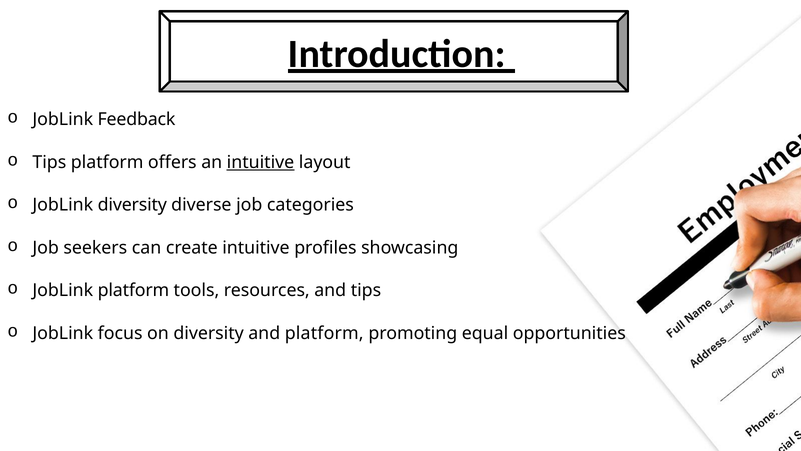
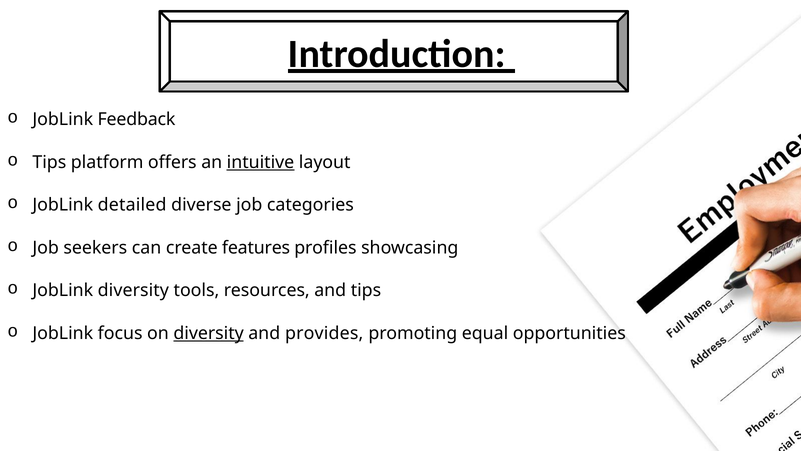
JobLink diversity: diversity -> detailed
create intuitive: intuitive -> features
JobLink platform: platform -> diversity
diversity at (209, 333) underline: none -> present
and platform: platform -> provides
